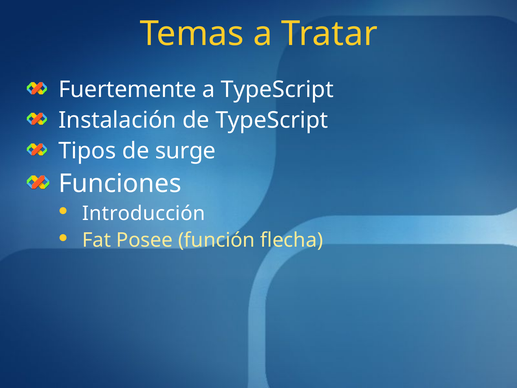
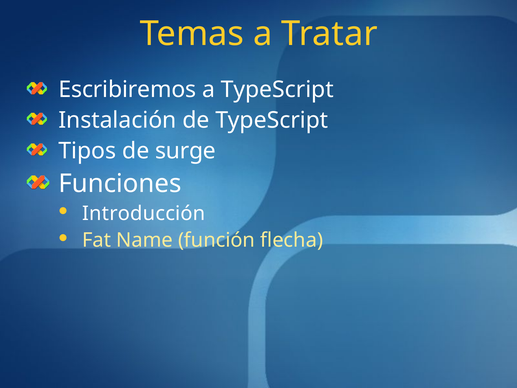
Fuertemente: Fuertemente -> Escribiremos
Posee: Posee -> Name
